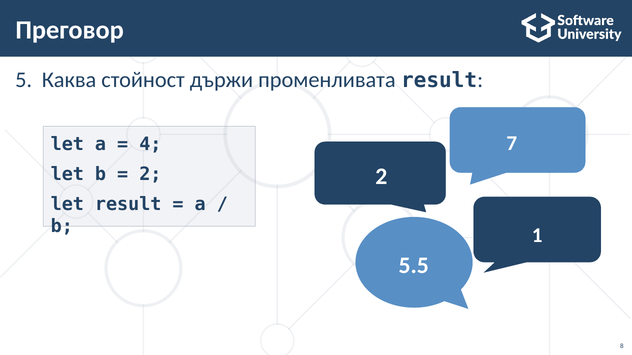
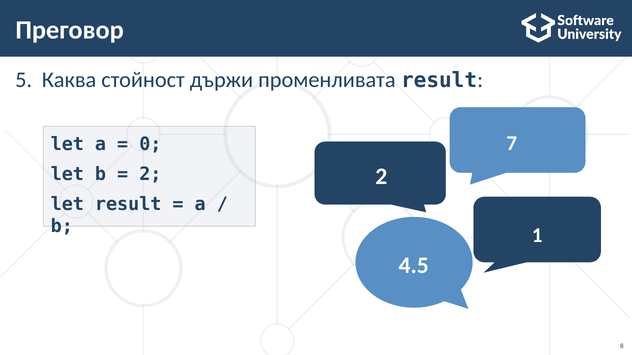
4: 4 -> 0
5.5: 5.5 -> 4.5
